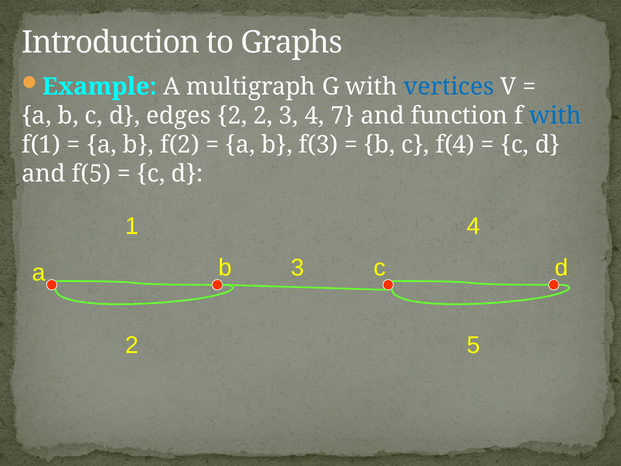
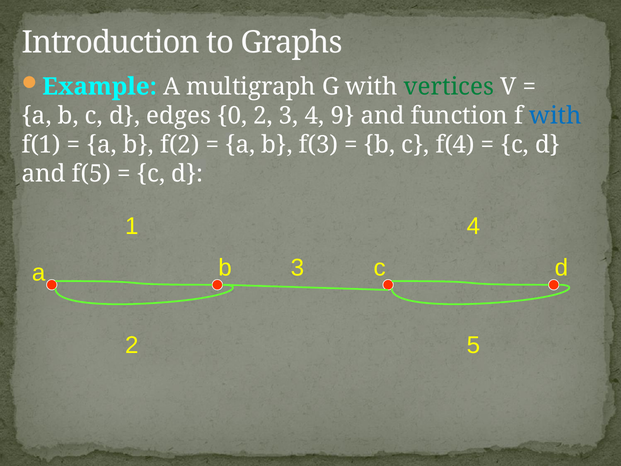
vertices colour: blue -> green
edges 2: 2 -> 0
7: 7 -> 9
